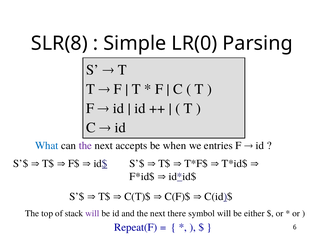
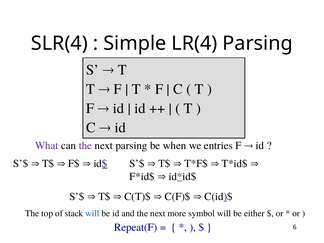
SLR(8: SLR(8 -> SLR(4
LR(0: LR(0 -> LR(4
What colour: blue -> purple
next accepts: accepts -> parsing
will at (92, 213) colour: purple -> blue
there: there -> more
